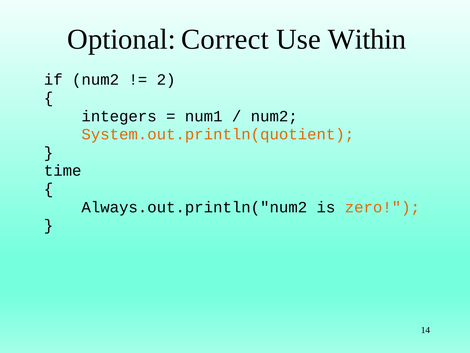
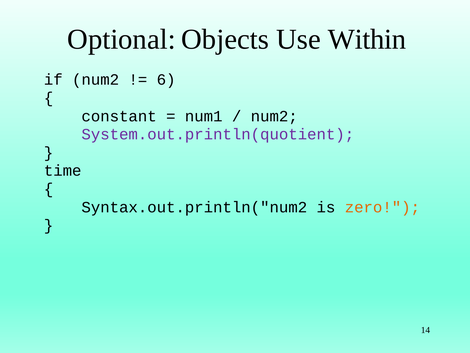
Correct: Correct -> Objects
2: 2 -> 6
integers: integers -> constant
System.out.println(quotient colour: orange -> purple
Always.out.println("num2: Always.out.println("num2 -> Syntax.out.println("num2
